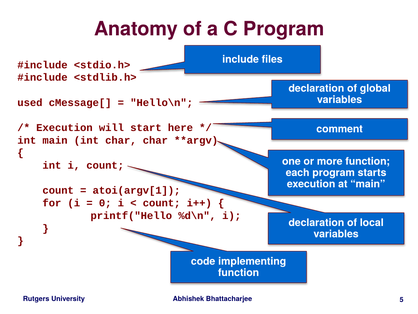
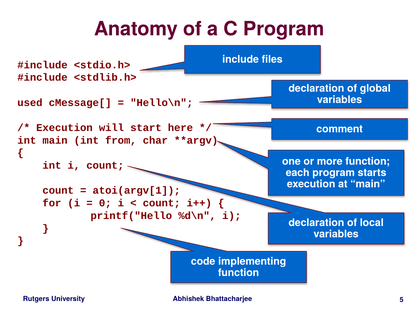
int char: char -> from
